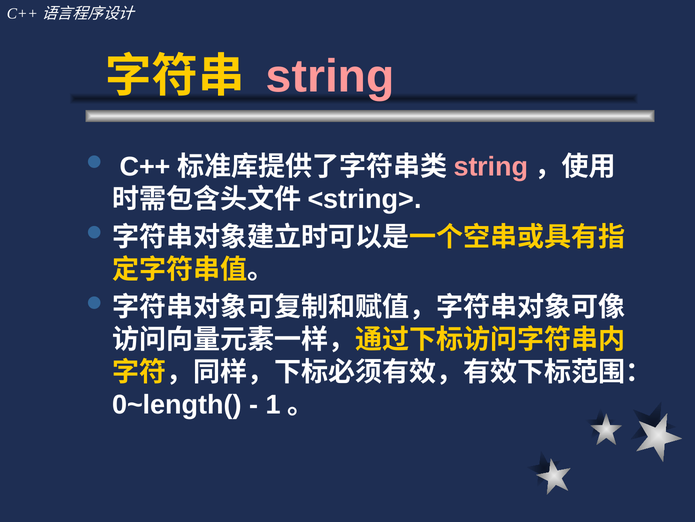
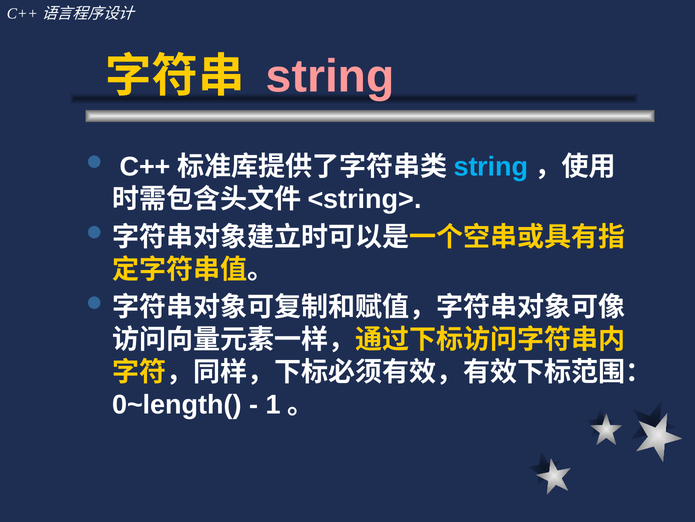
string at (491, 166) colour: pink -> light blue
